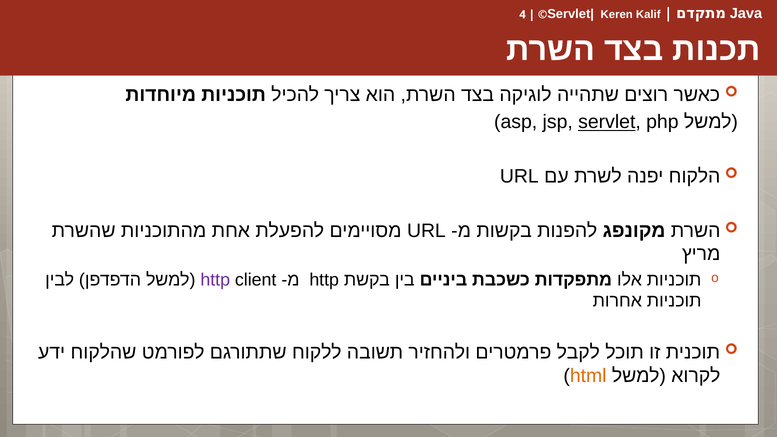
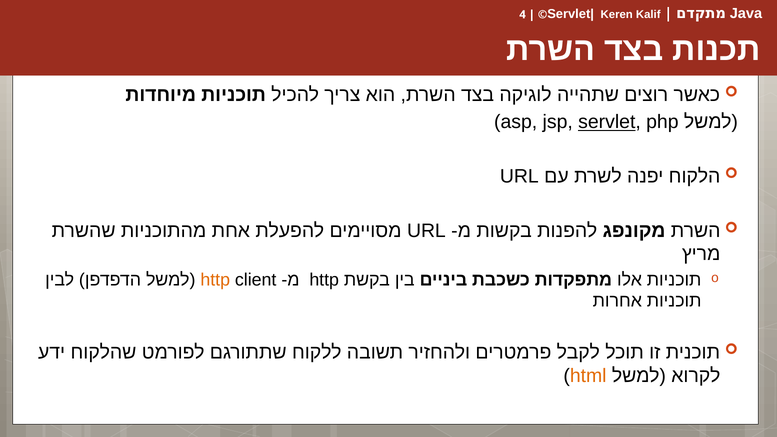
http at (215, 280) colour: purple -> orange
